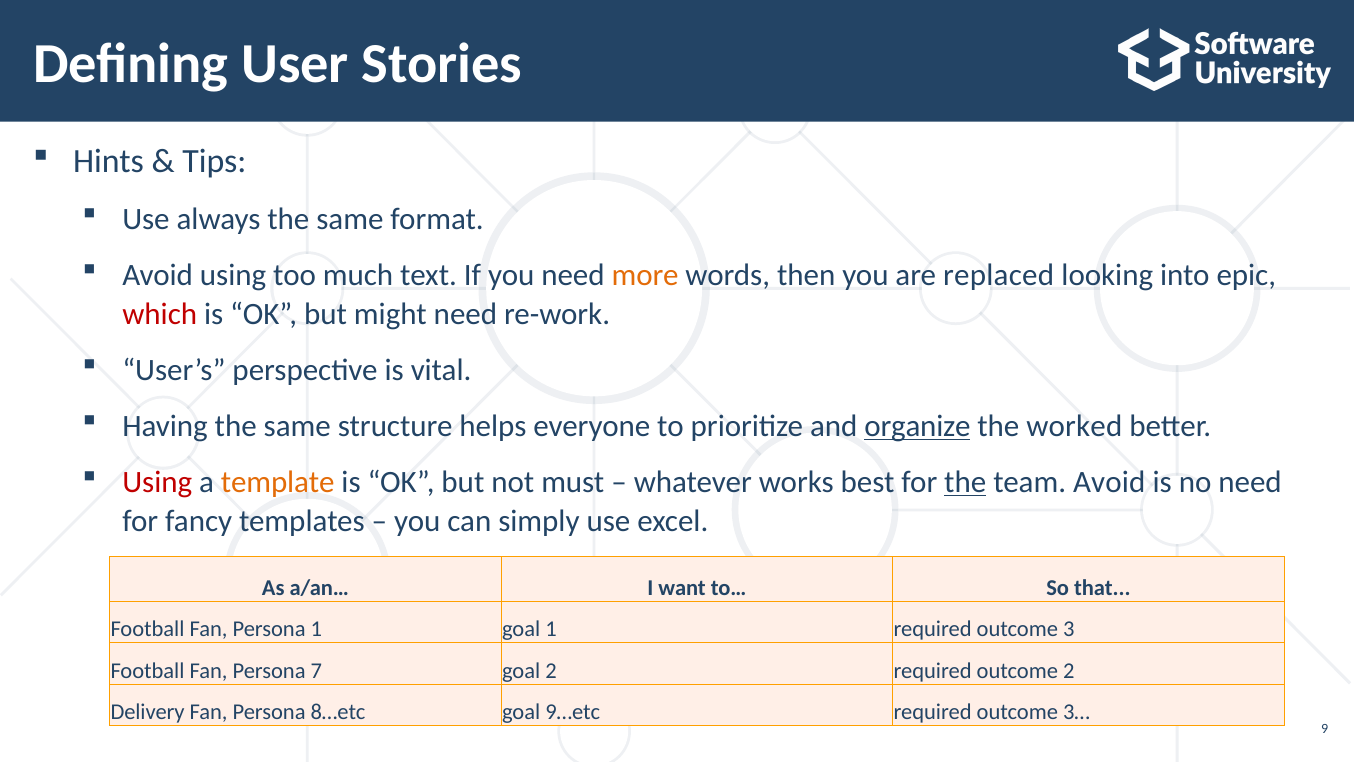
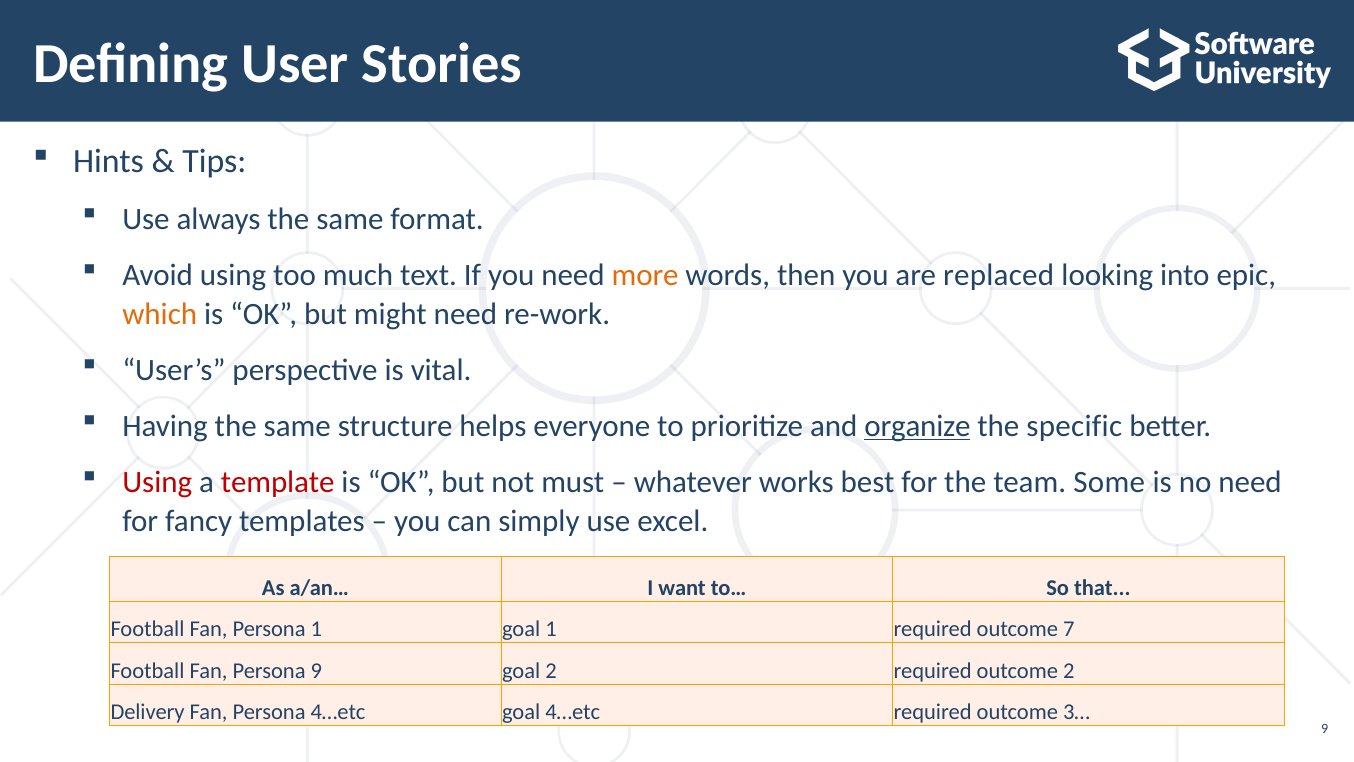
which colour: red -> orange
worked: worked -> specific
template colour: orange -> red
the at (965, 482) underline: present -> none
team Avoid: Avoid -> Some
3: 3 -> 7
Persona 7: 7 -> 9
Persona 8…etc: 8…etc -> 4…etc
goal 9…etc: 9…etc -> 4…etc
